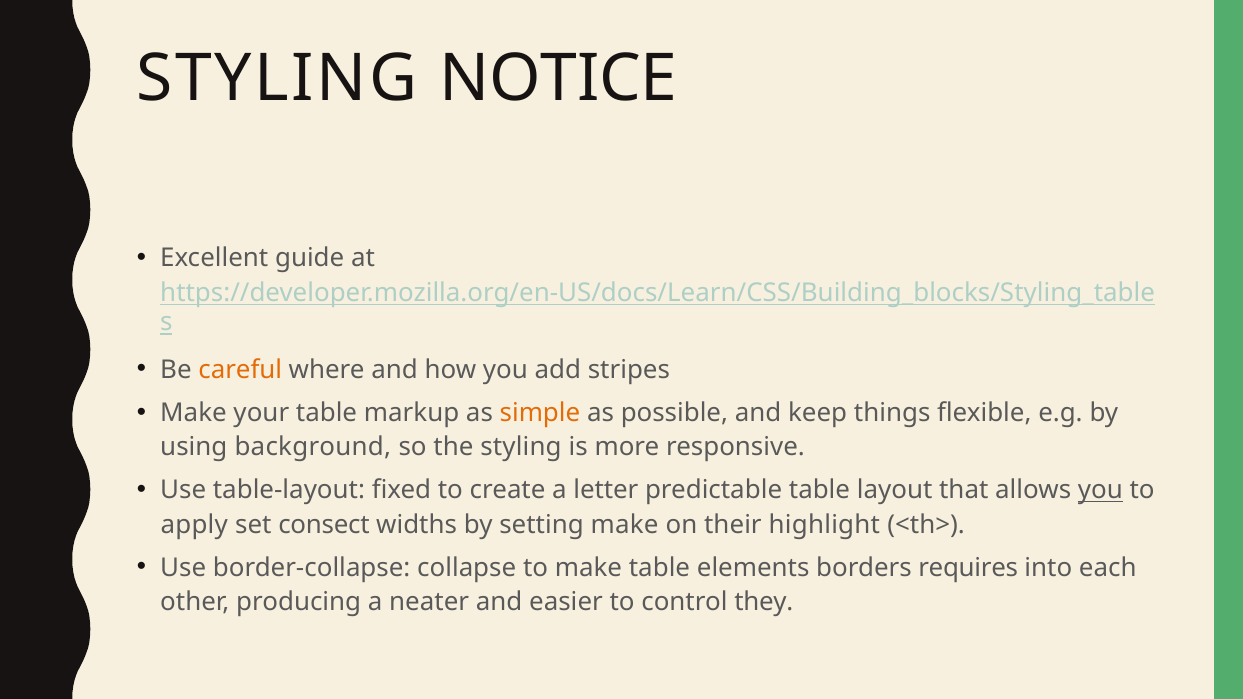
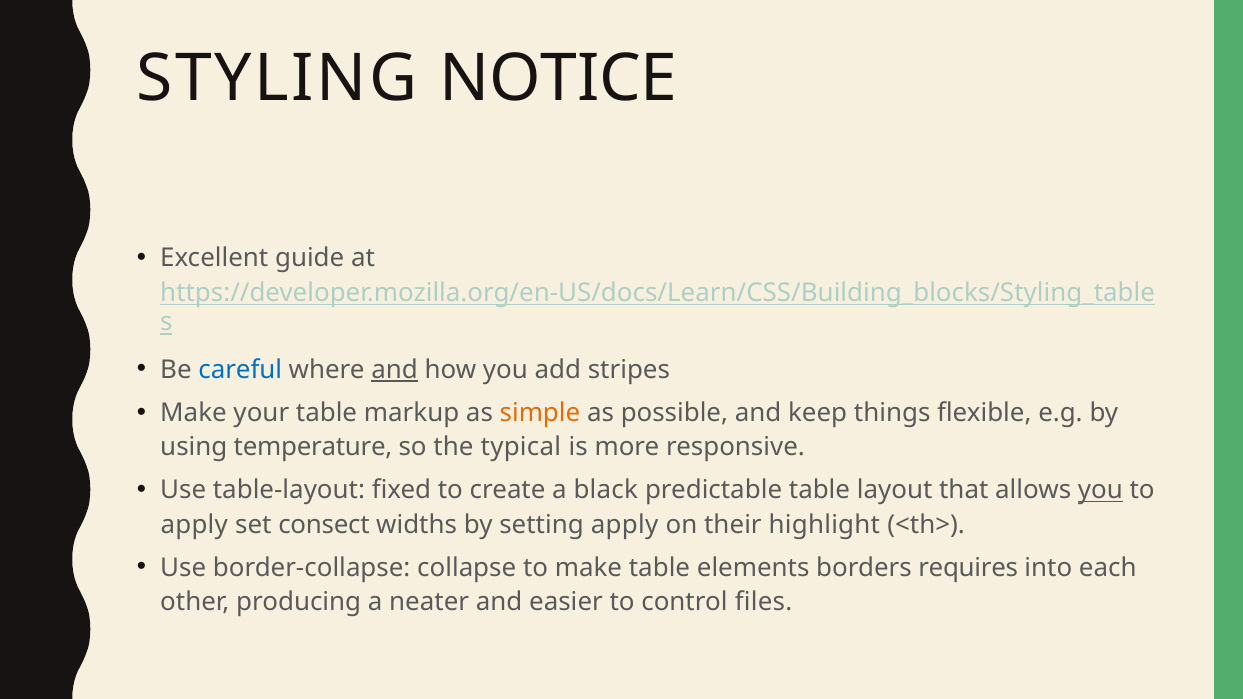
careful colour: orange -> blue
and at (395, 370) underline: none -> present
background: background -> temperature
the styling: styling -> typical
letter: letter -> black
setting make: make -> apply
they: they -> files
